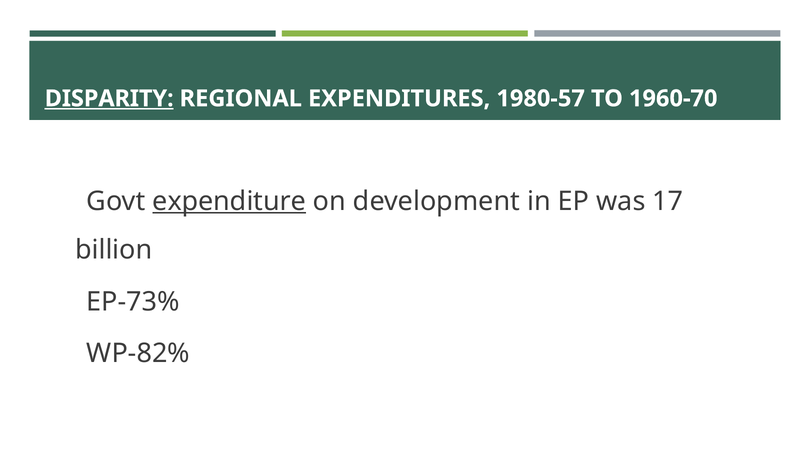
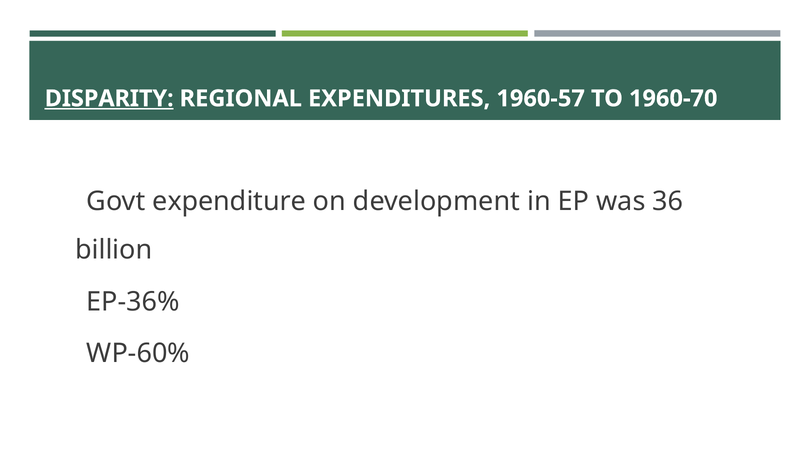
1980-57: 1980-57 -> 1960-57
expenditure underline: present -> none
17: 17 -> 36
EP-73%: EP-73% -> EP-36%
WP-82%: WP-82% -> WP-60%
